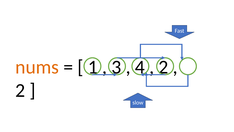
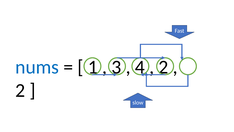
nums colour: orange -> blue
